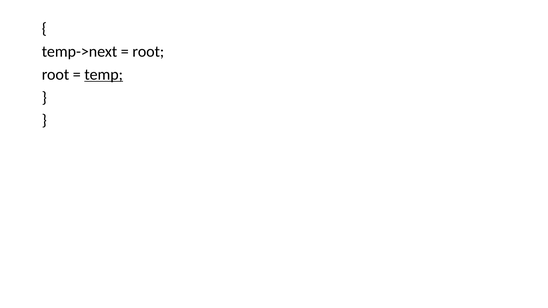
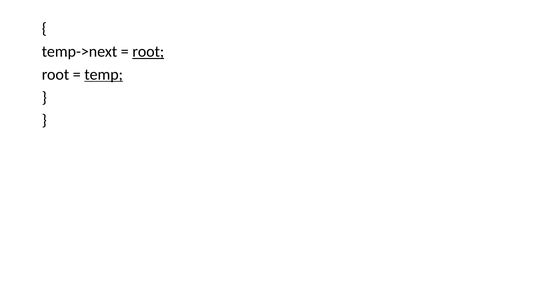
root at (148, 52) underline: none -> present
